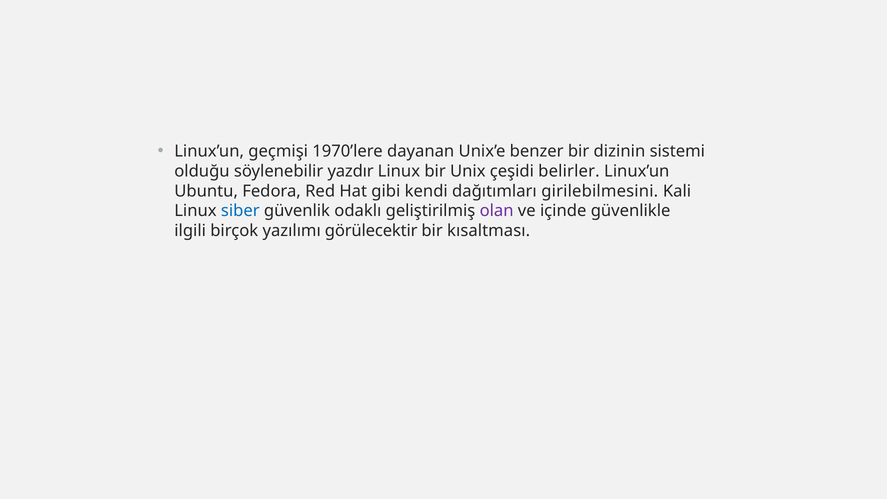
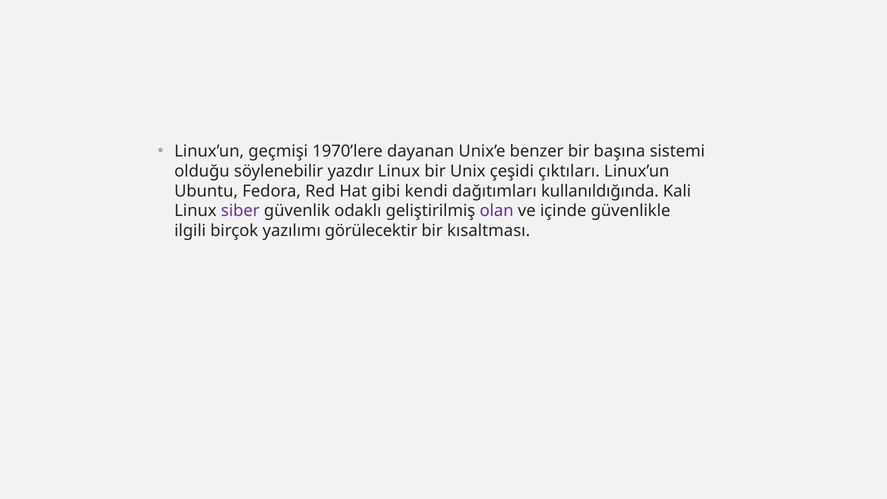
dizinin: dizinin -> başına
belirler: belirler -> çıktıları
girilebilmesini: girilebilmesini -> kullanıldığında
siber colour: blue -> purple
